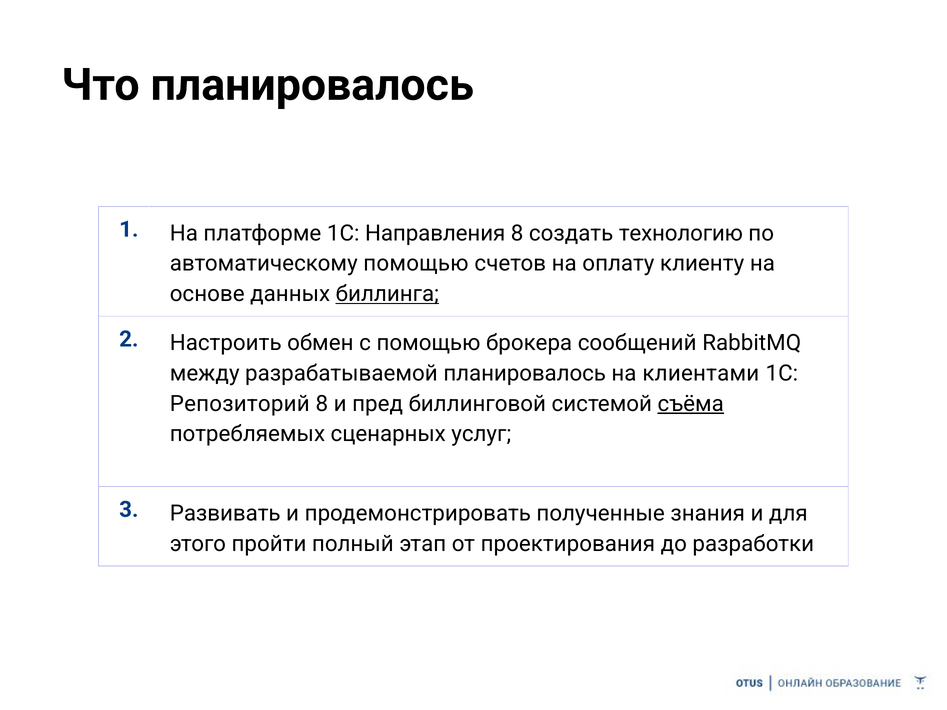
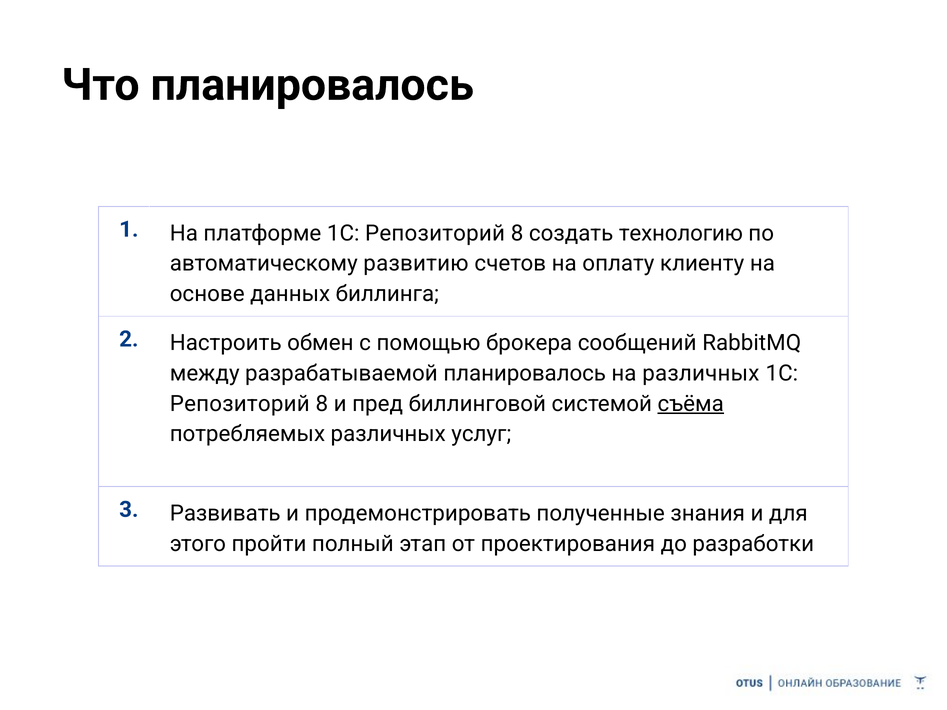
платформе 1С Направления: Направления -> Репозиторий
автоматическому помощью: помощью -> развитию
биллинга underline: present -> none
на клиентами: клиентами -> различных
потребляемых сценарных: сценарных -> различных
